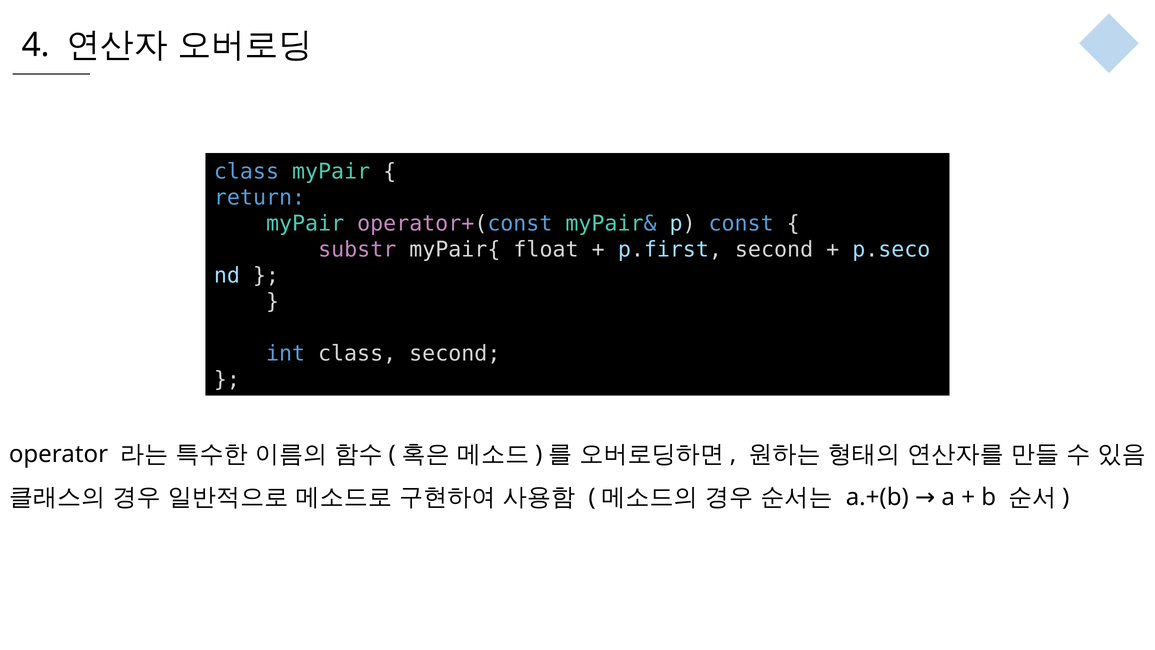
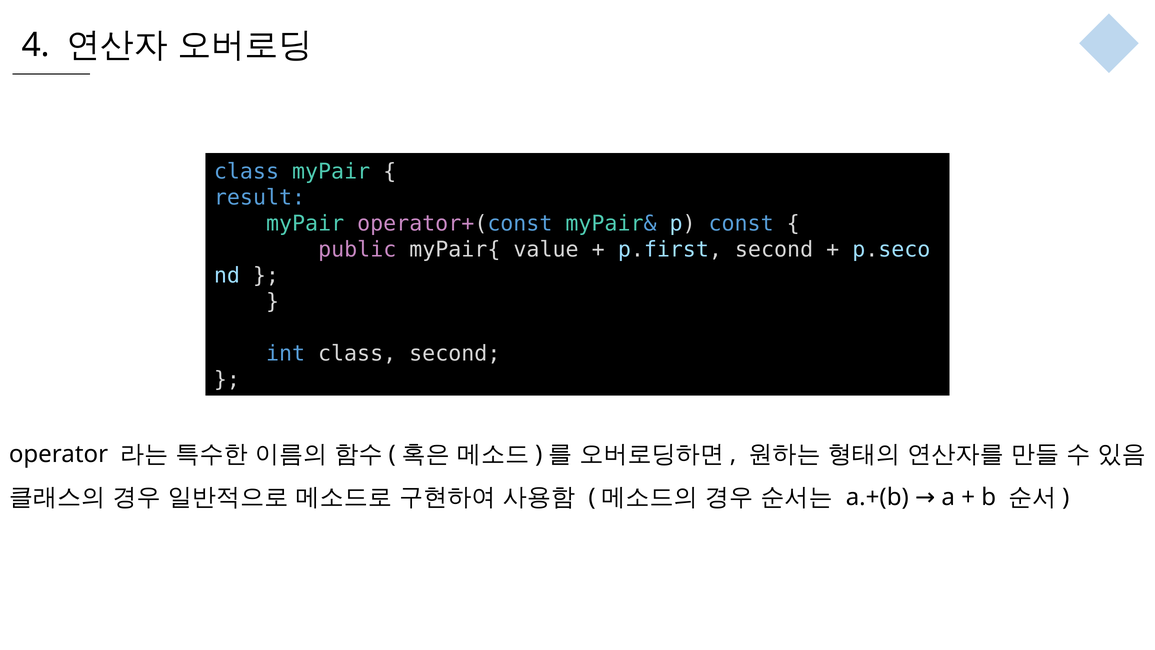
return: return -> result
substr: substr -> public
float: float -> value
